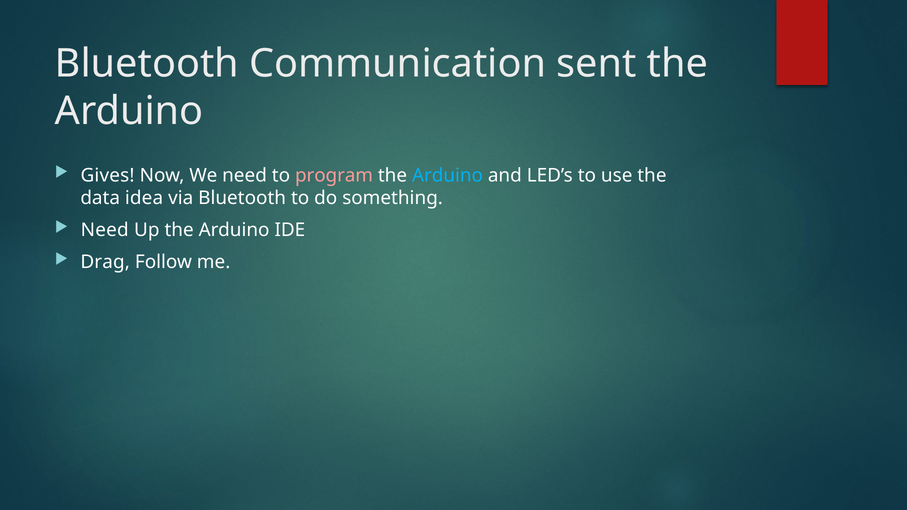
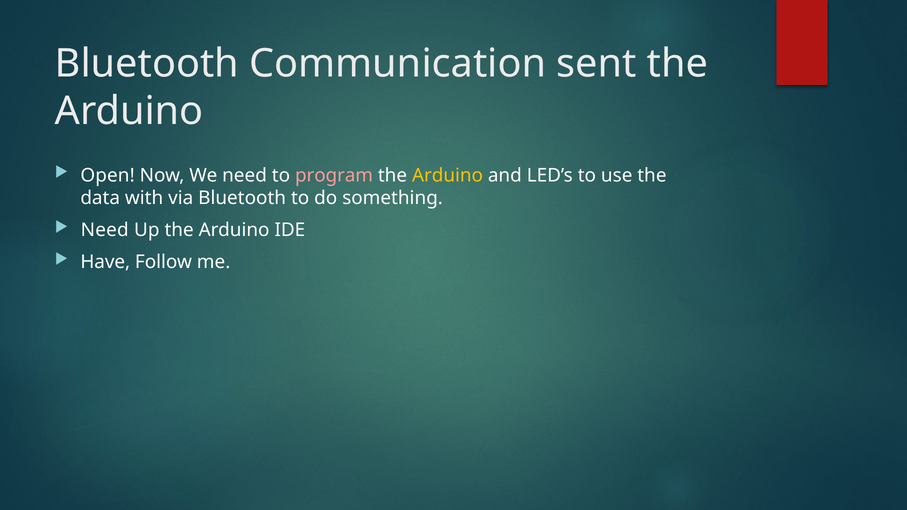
Gives: Gives -> Open
Arduino at (448, 175) colour: light blue -> yellow
idea: idea -> with
Drag: Drag -> Have
